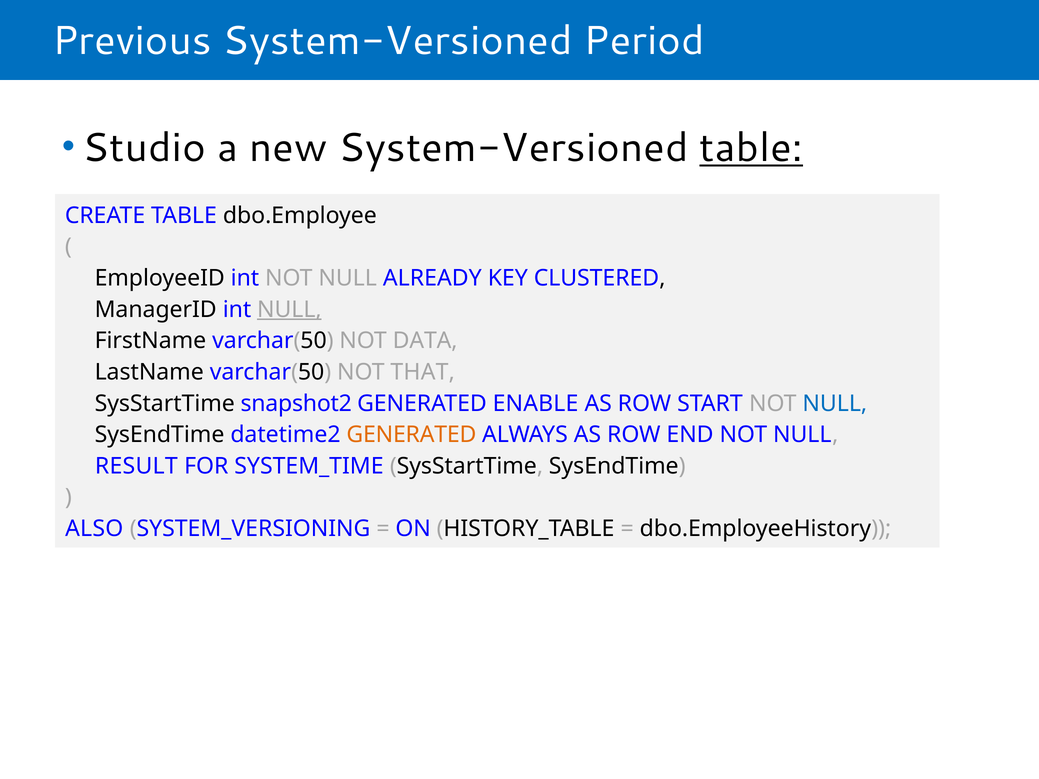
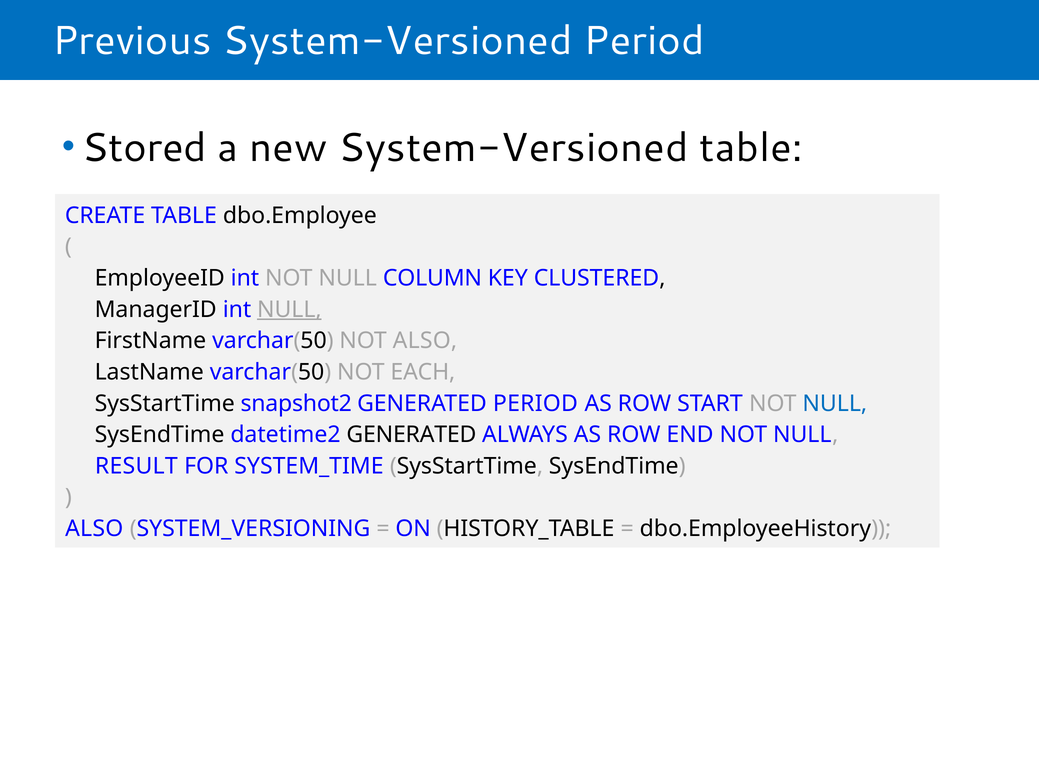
Studio: Studio -> Stored
table at (751, 148) underline: present -> none
ALREADY: ALREADY -> COLUMN
NOT DATA: DATA -> ALSO
THAT: THAT -> EACH
GENERATED ENABLE: ENABLE -> PERIOD
GENERATED at (411, 435) colour: orange -> black
